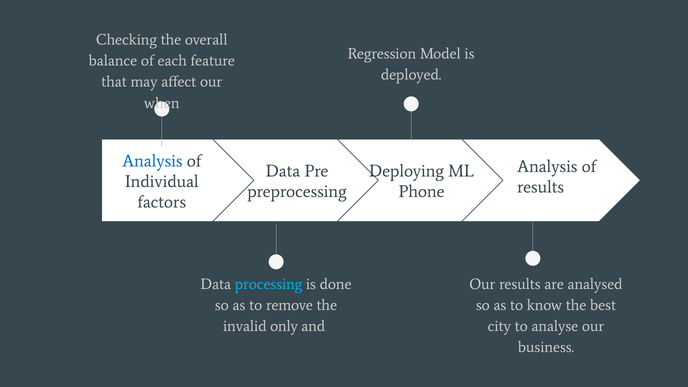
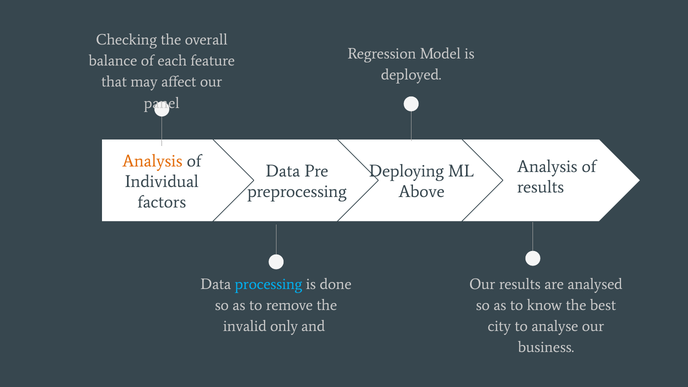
when: when -> panel
Analysis at (152, 161) colour: blue -> orange
Phone: Phone -> Above
